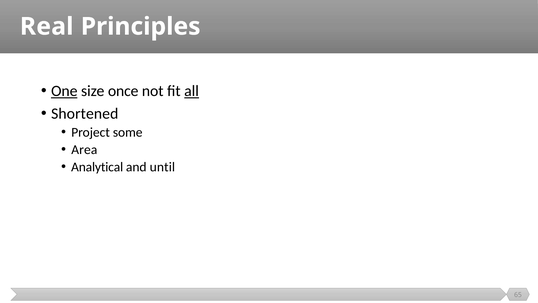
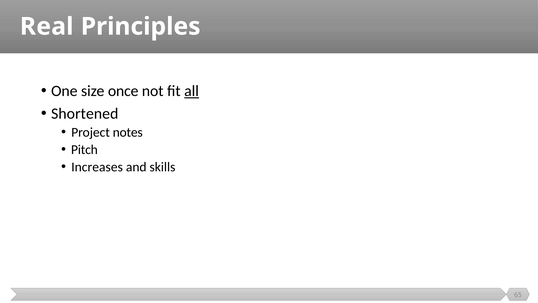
One underline: present -> none
some: some -> notes
Area: Area -> Pitch
Analytical: Analytical -> Increases
until: until -> skills
